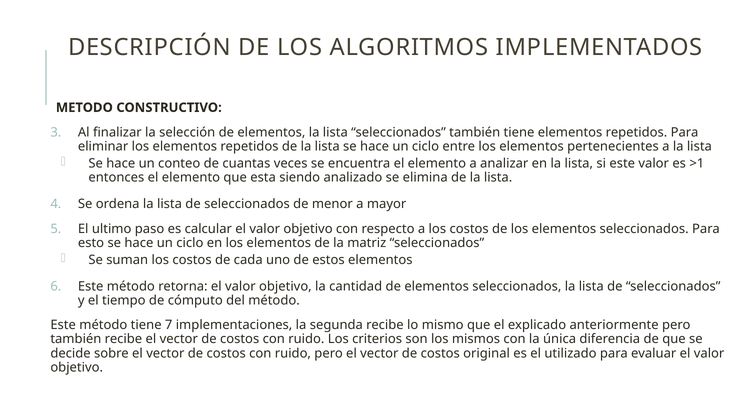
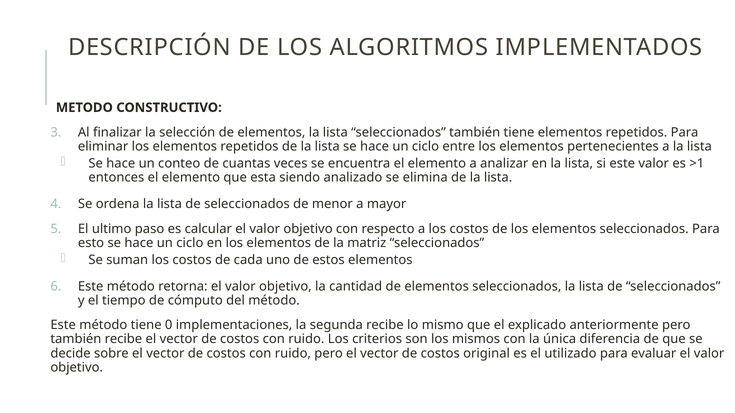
7: 7 -> 0
